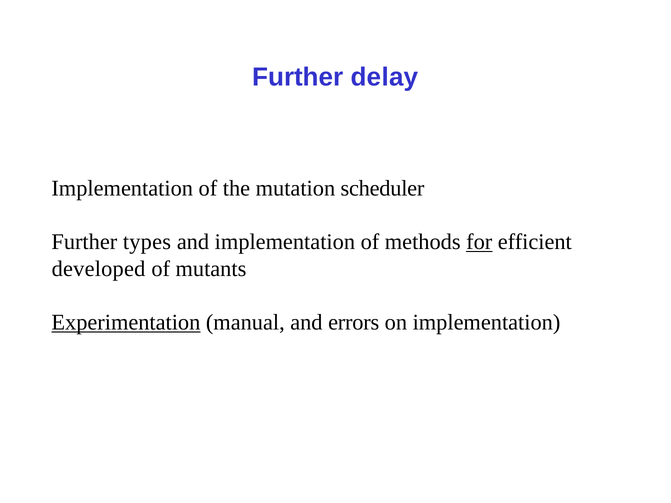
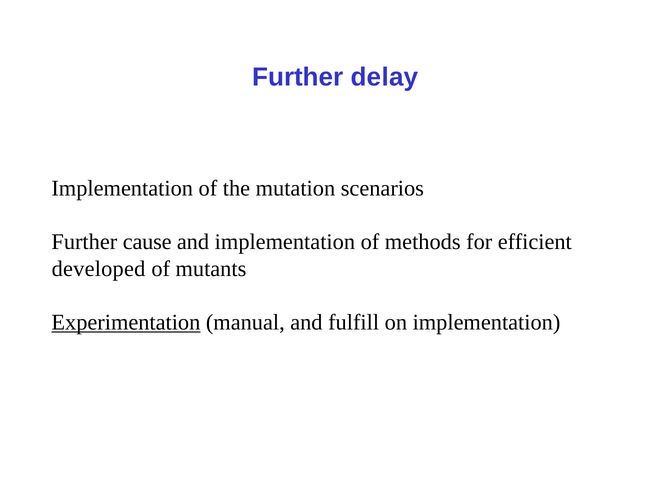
scheduler: scheduler -> scenarios
types: types -> cause
for underline: present -> none
errors: errors -> fulfill
